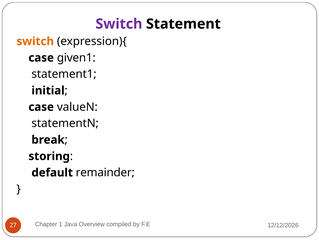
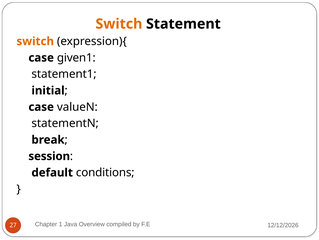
Switch at (119, 24) colour: purple -> orange
storing: storing -> session
remainder: remainder -> conditions
